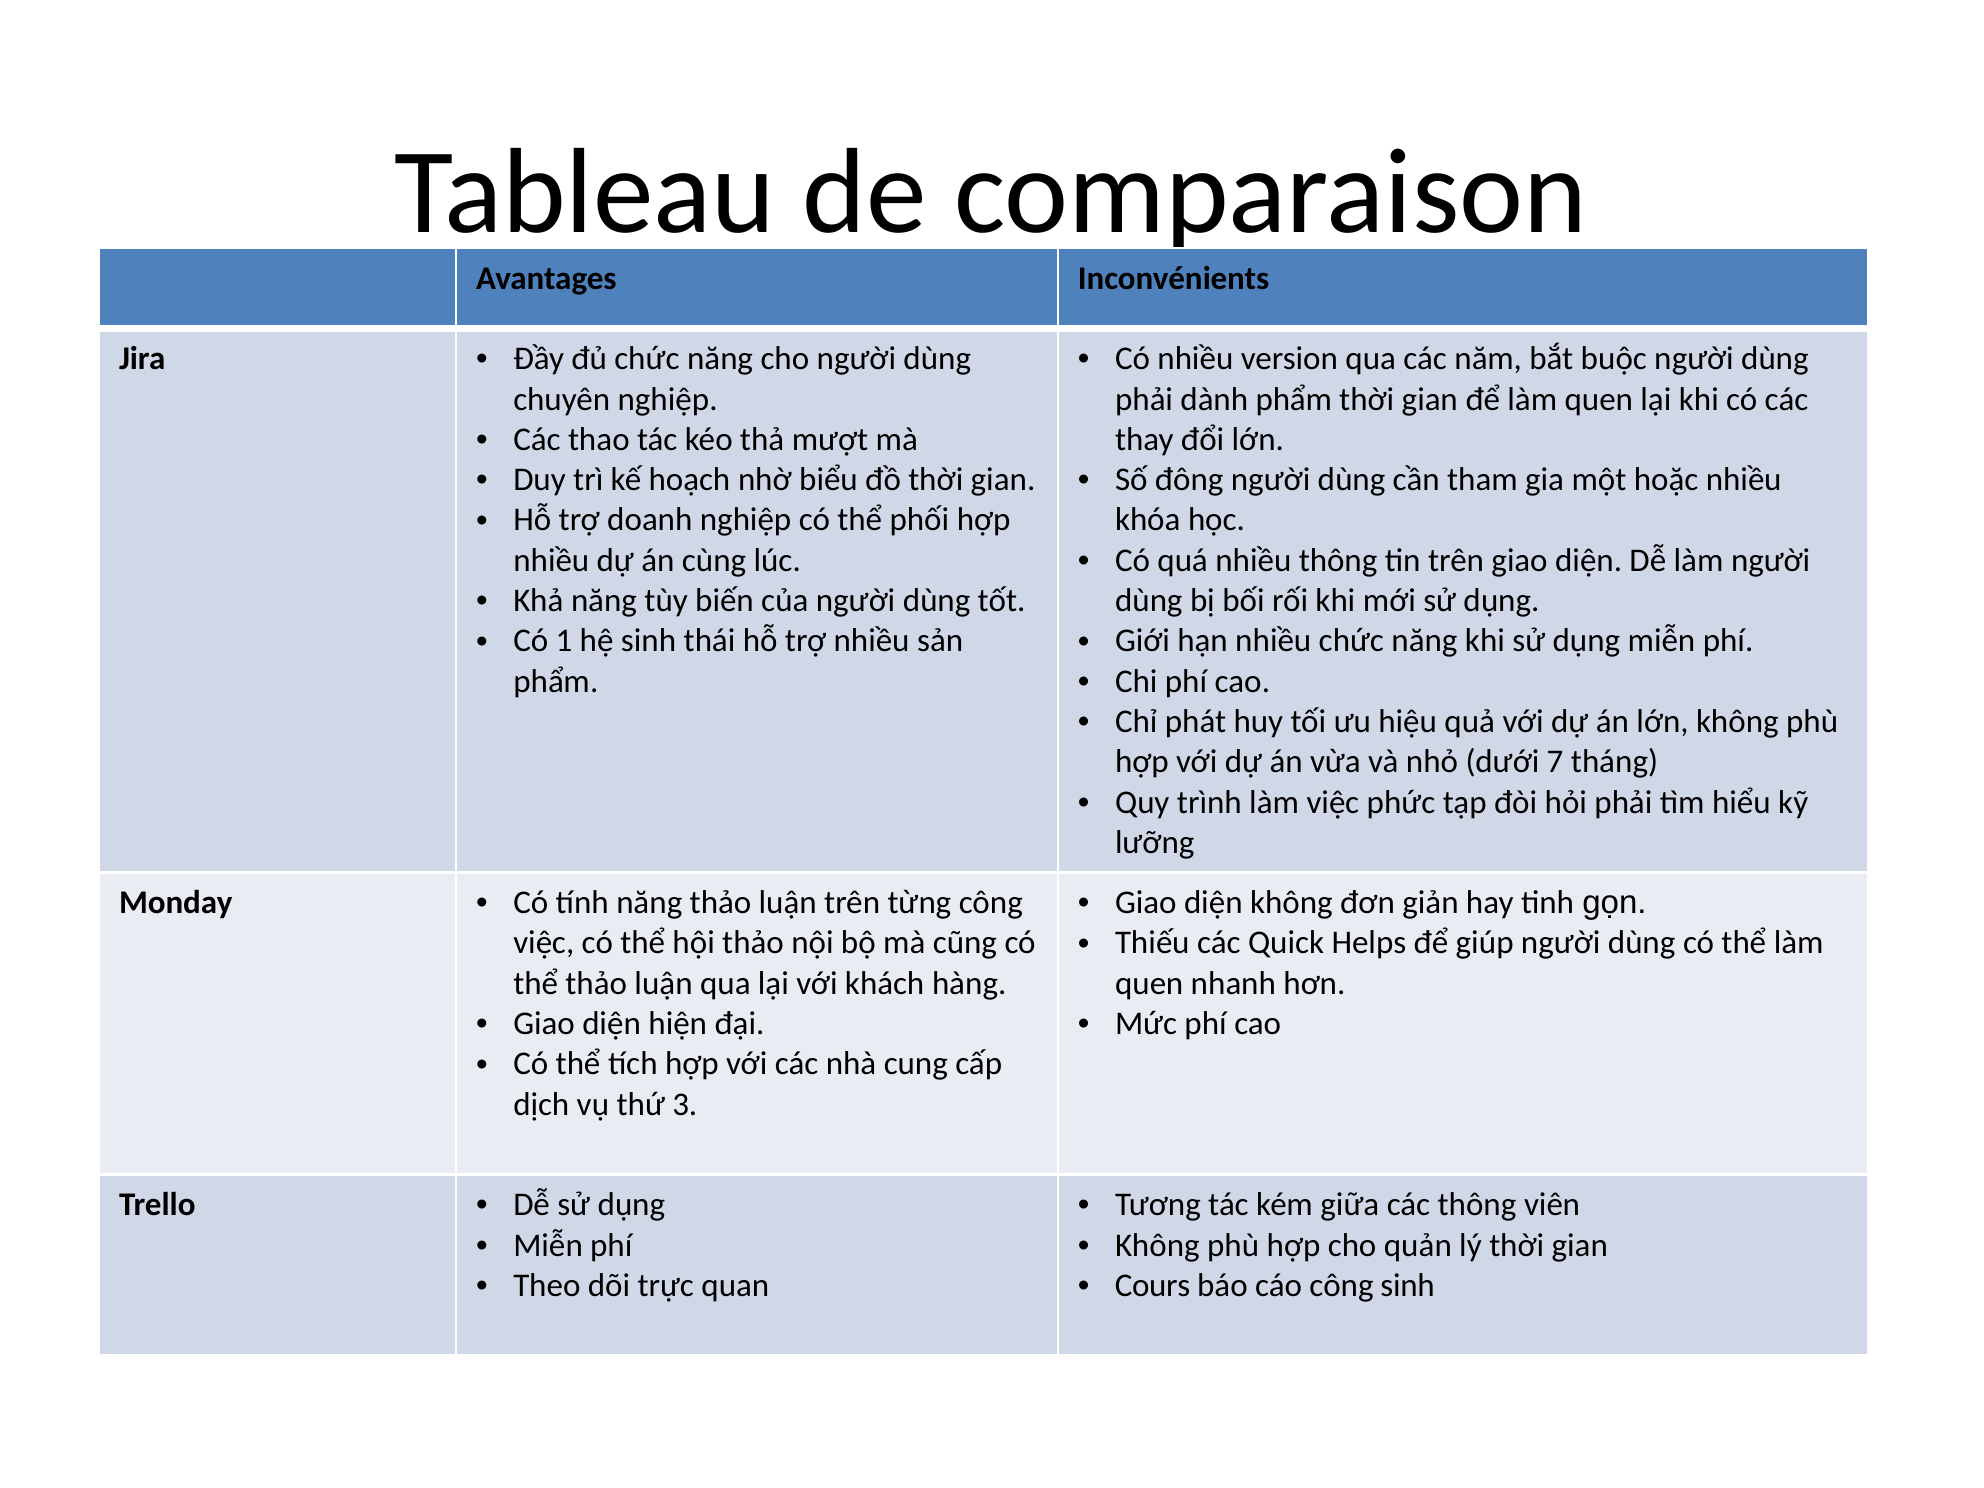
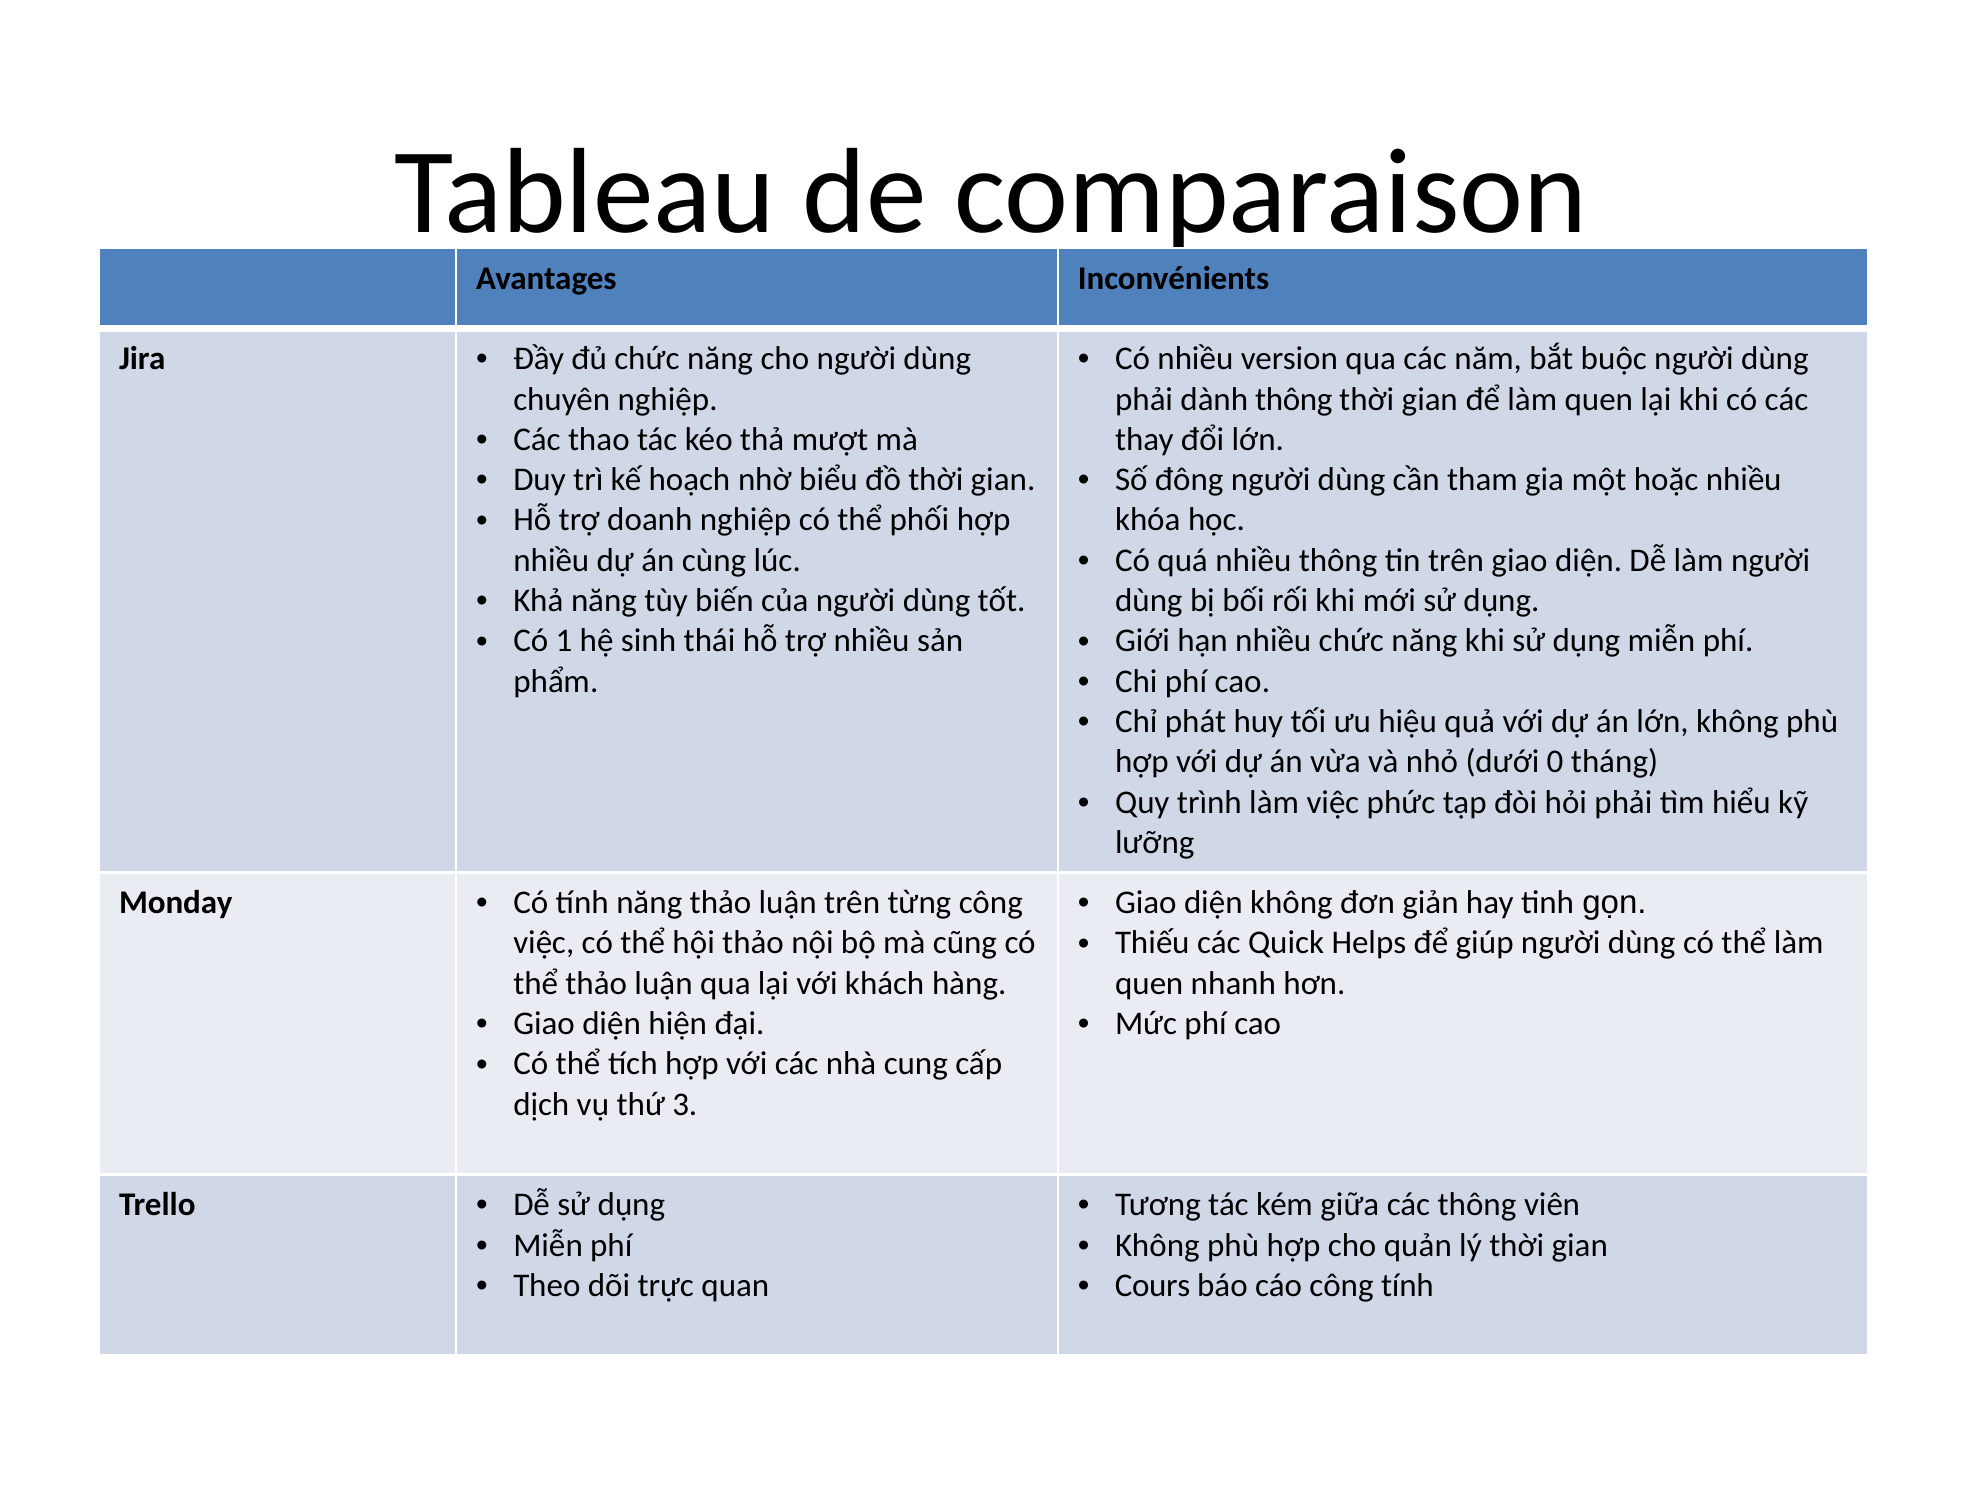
dành phẩm: phẩm -> thông
7: 7 -> 0
công sinh: sinh -> tính
